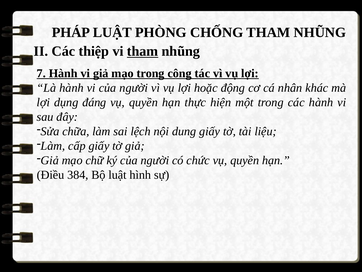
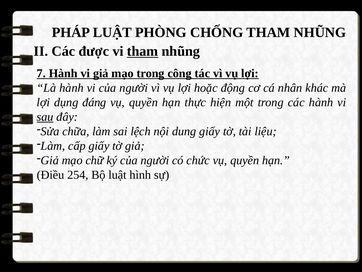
thiệp: thiệp -> được
sau underline: none -> present
384: 384 -> 254
